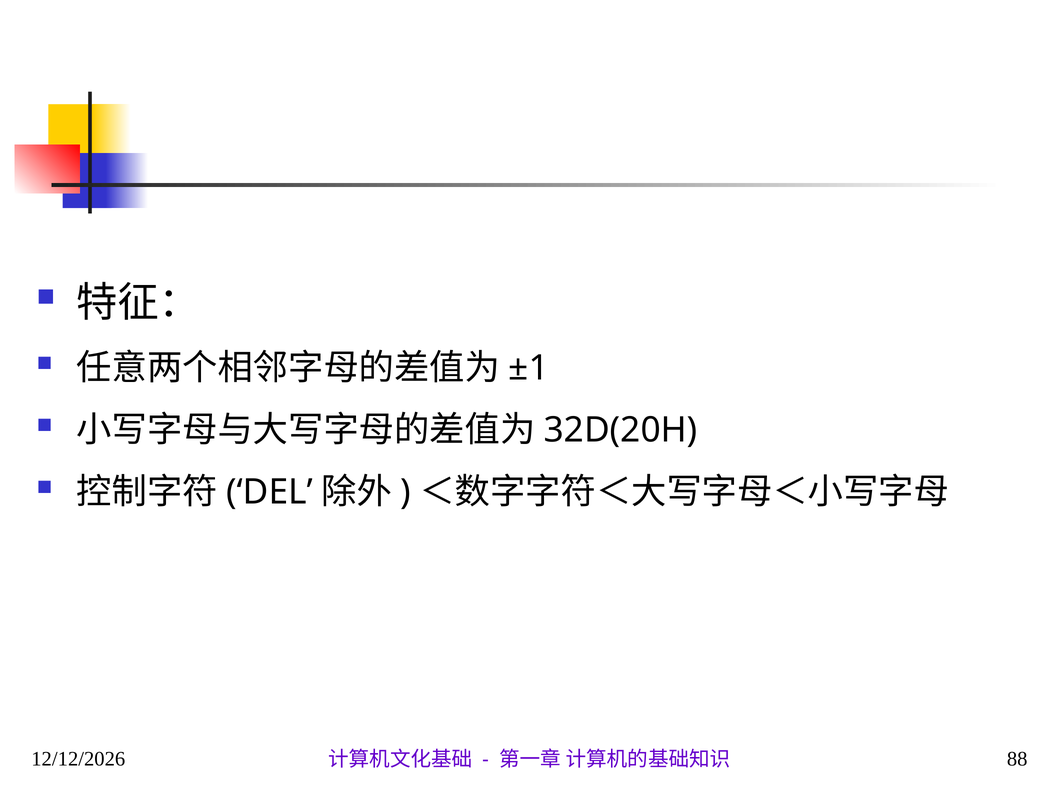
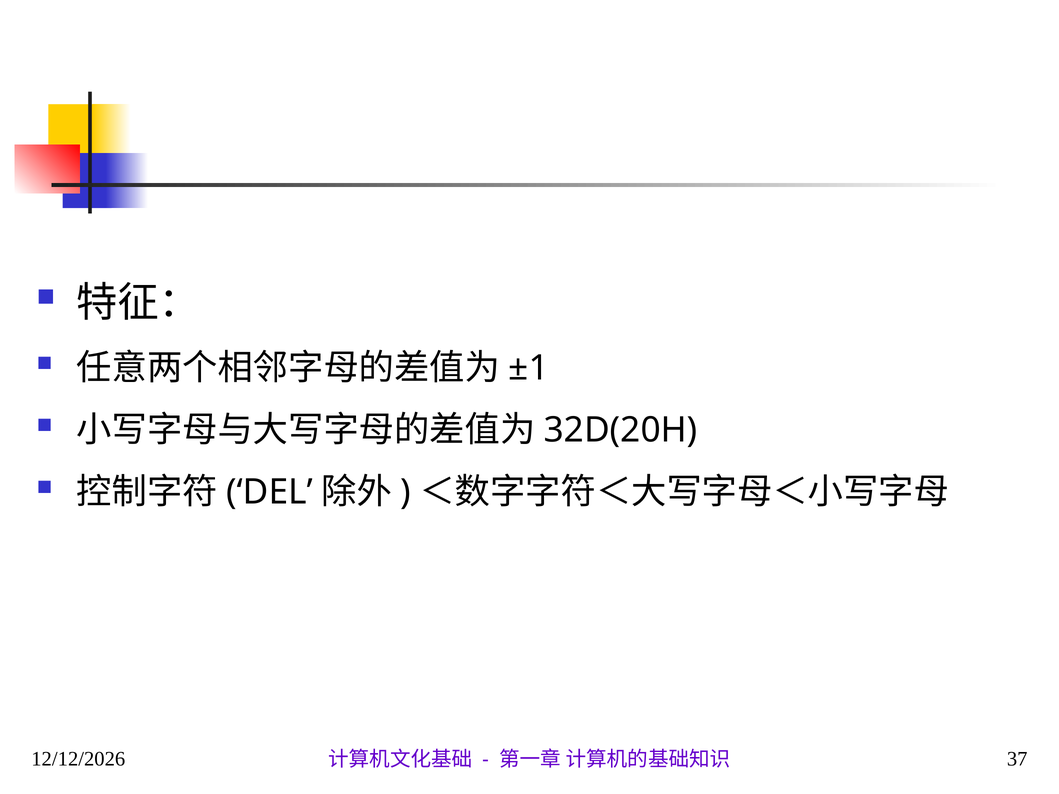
88: 88 -> 37
